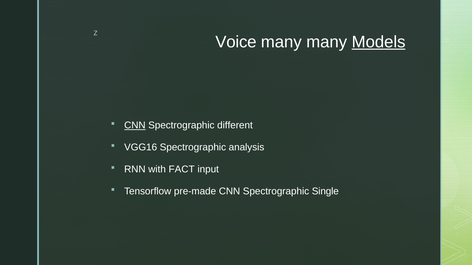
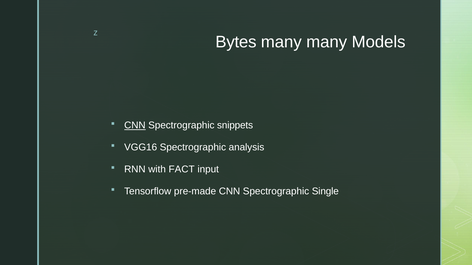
Voice: Voice -> Bytes
Models underline: present -> none
different: different -> snippets
